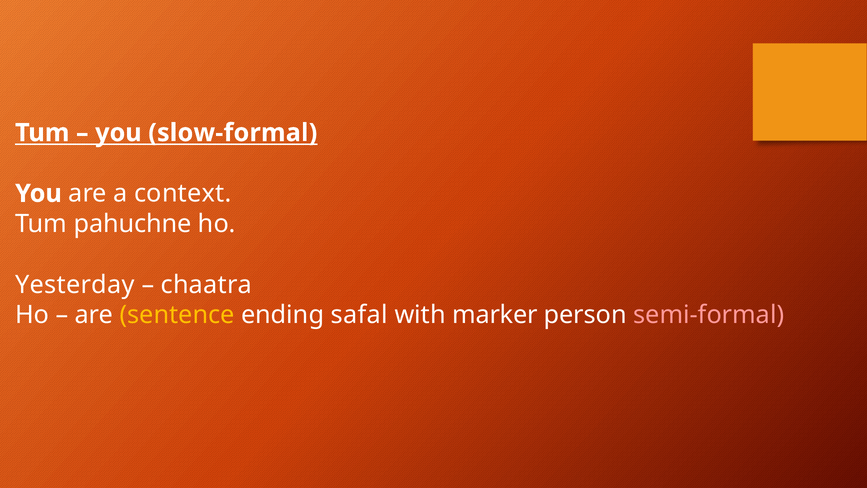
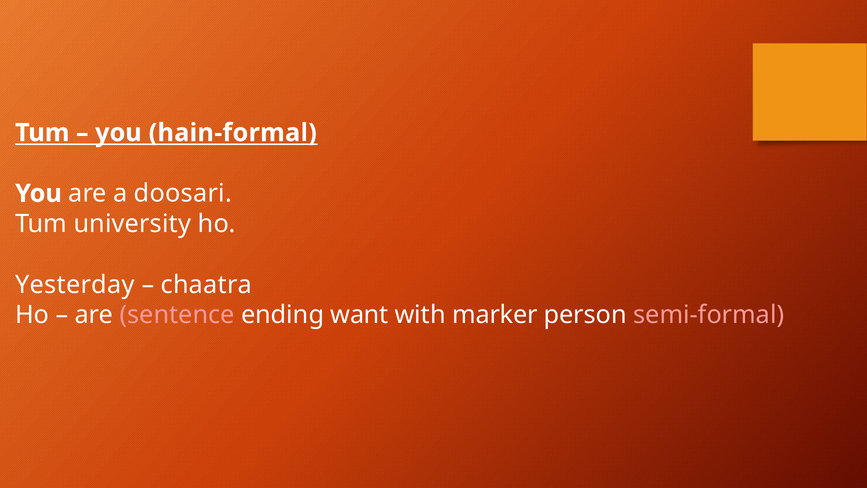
slow-formal: slow-formal -> hain-formal
context: context -> doosari
pahuchne: pahuchne -> university
sentence colour: yellow -> pink
safal: safal -> want
